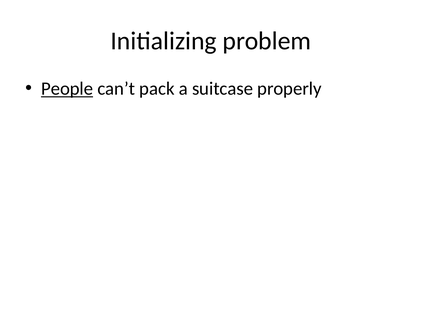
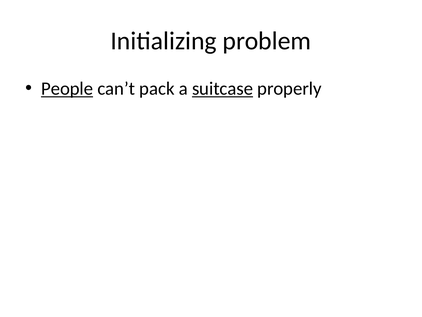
suitcase underline: none -> present
